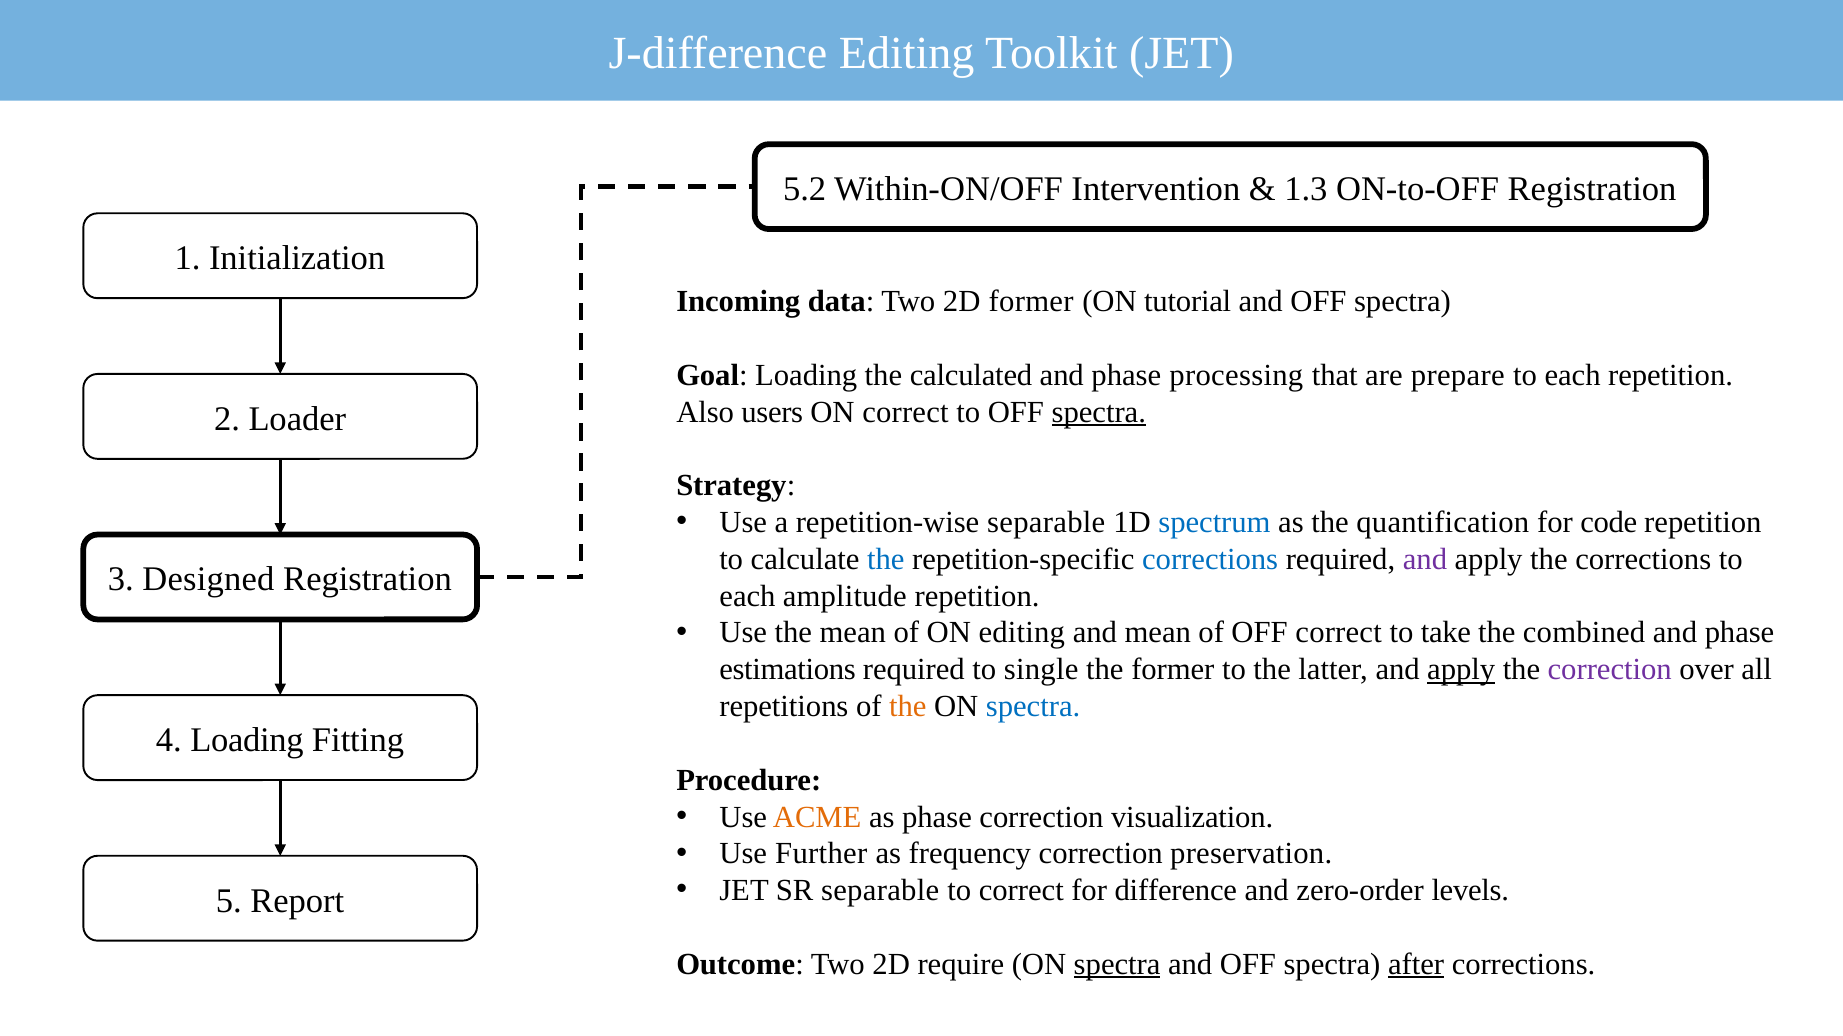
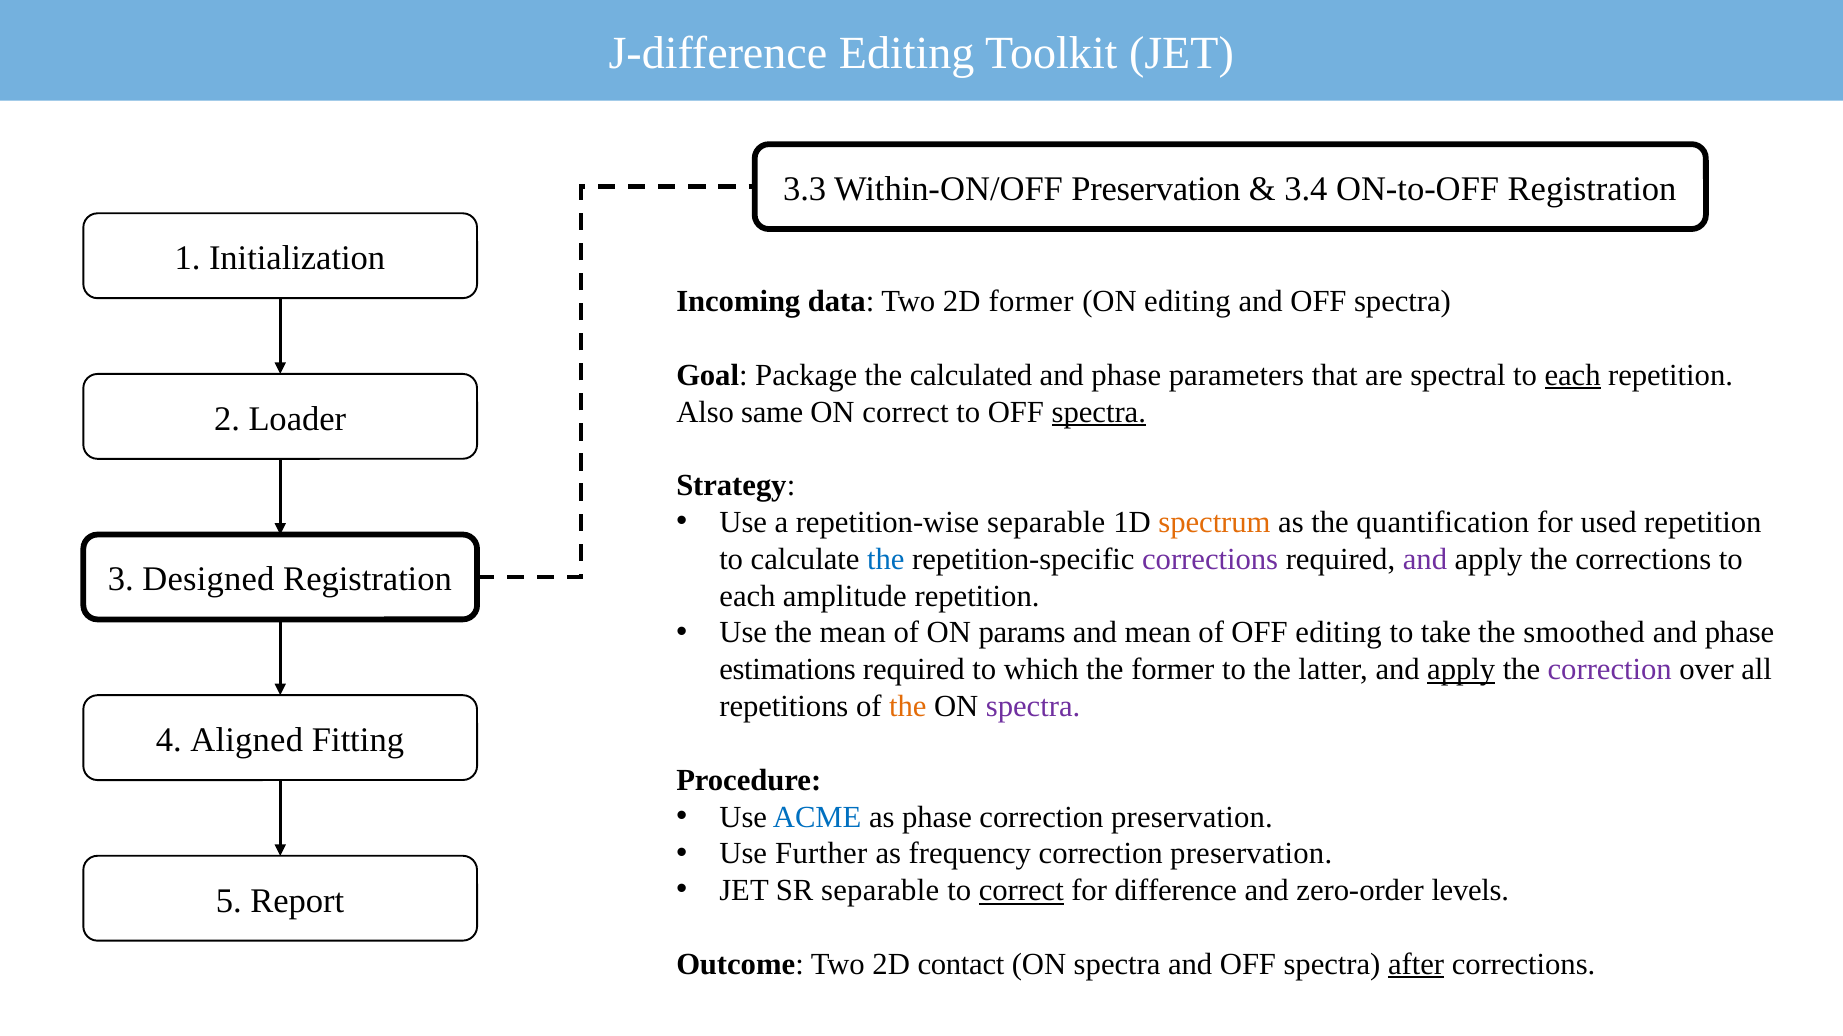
5.2: 5.2 -> 3.3
Within-ON/OFF Intervention: Intervention -> Preservation
1.3: 1.3 -> 3.4
ON tutorial: tutorial -> editing
Goal Loading: Loading -> Package
processing: processing -> parameters
prepare: prepare -> spectral
each at (1573, 375) underline: none -> present
users: users -> same
spectrum colour: blue -> orange
code: code -> used
corrections at (1210, 560) colour: blue -> purple
ON editing: editing -> params
OFF correct: correct -> editing
combined: combined -> smoothed
single: single -> which
spectra at (1033, 707) colour: blue -> purple
4 Loading: Loading -> Aligned
ACME colour: orange -> blue
phase correction visualization: visualization -> preservation
correct at (1021, 891) underline: none -> present
require: require -> contact
spectra at (1117, 965) underline: present -> none
